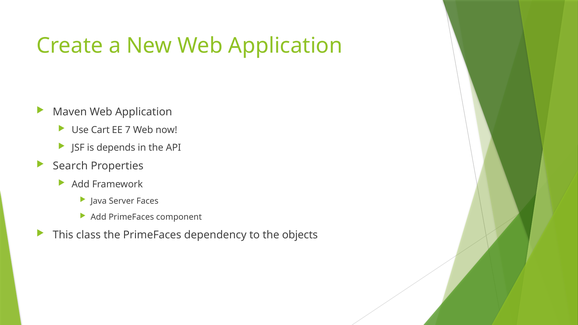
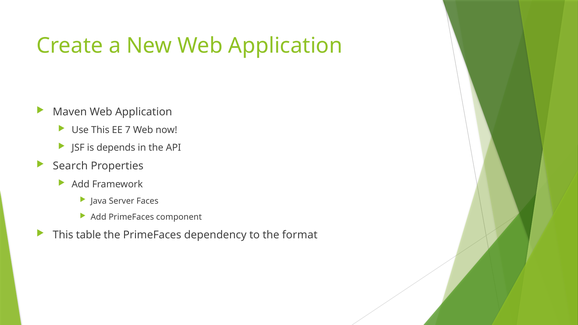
Use Cart: Cart -> This
class: class -> table
objects: objects -> format
